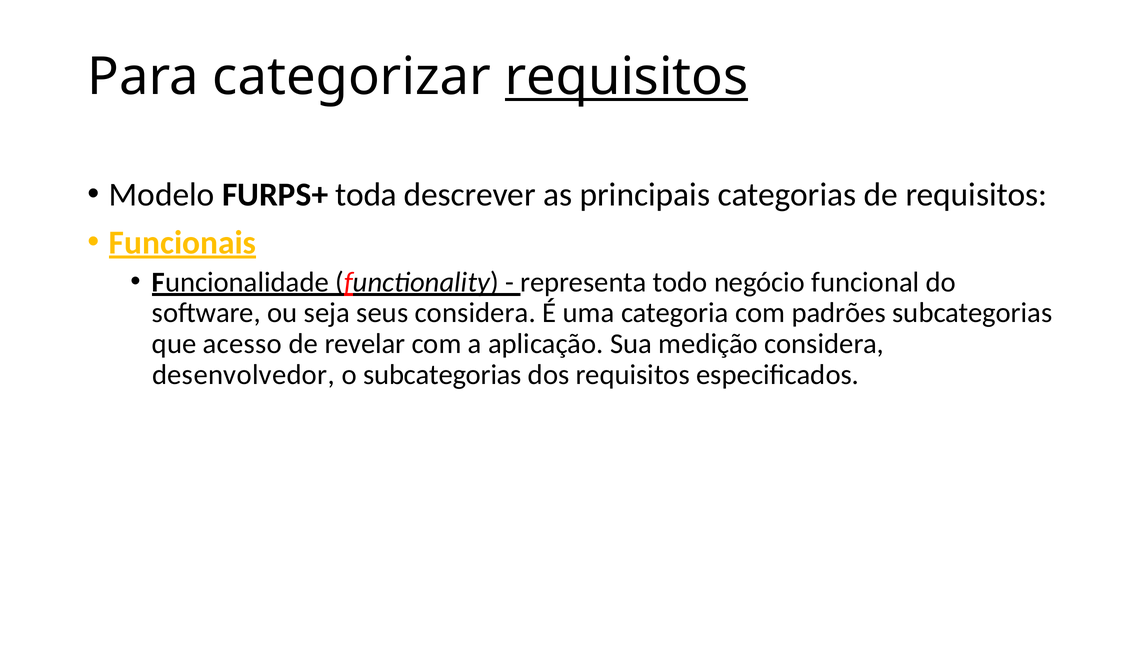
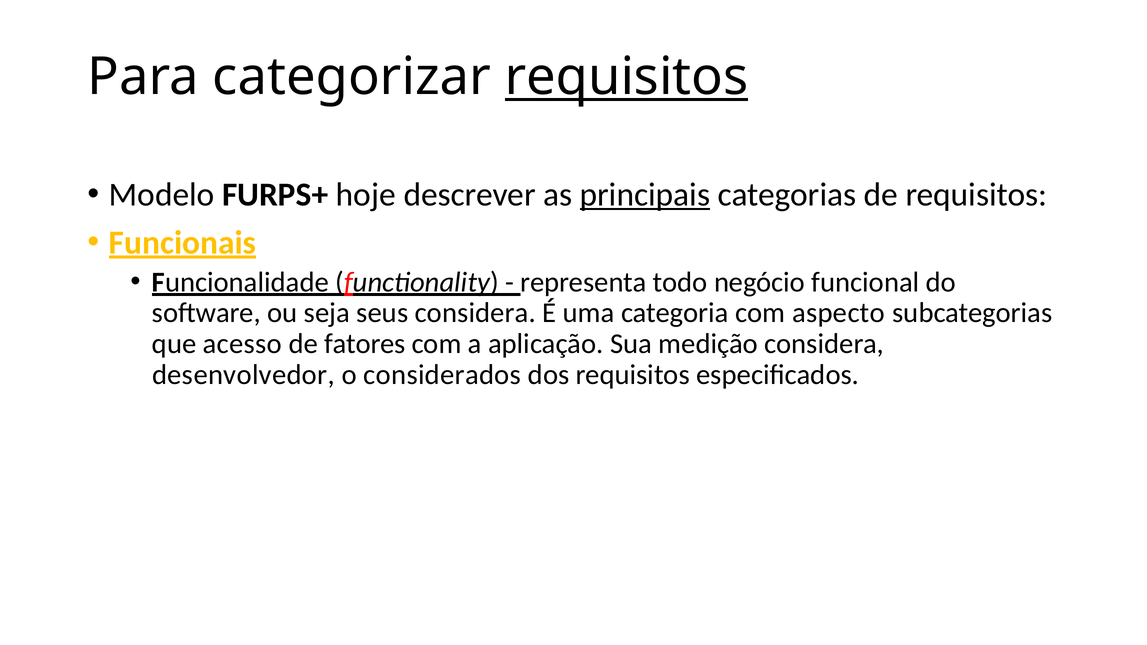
toda: toda -> hoje
principais underline: none -> present
padrões: padrões -> aspecto
revelar: revelar -> fatores
o subcategorias: subcategorias -> considerados
